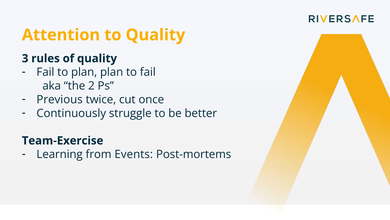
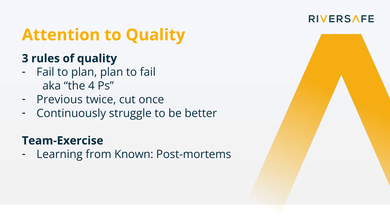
2: 2 -> 4
Events: Events -> Known
